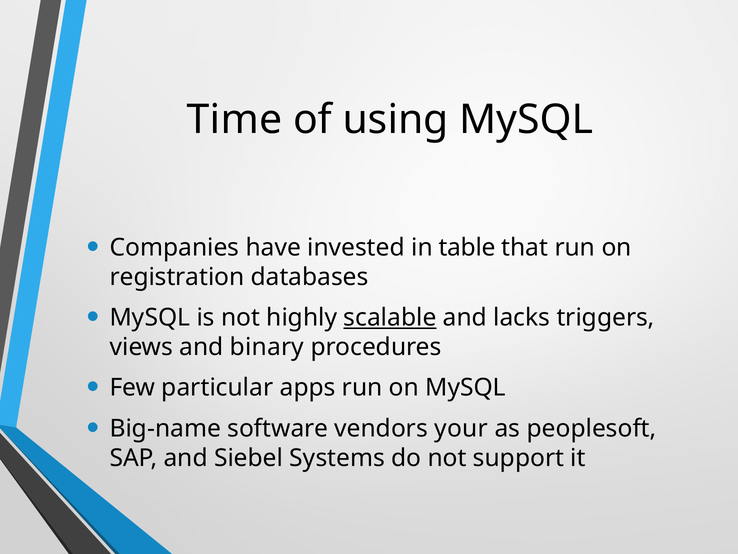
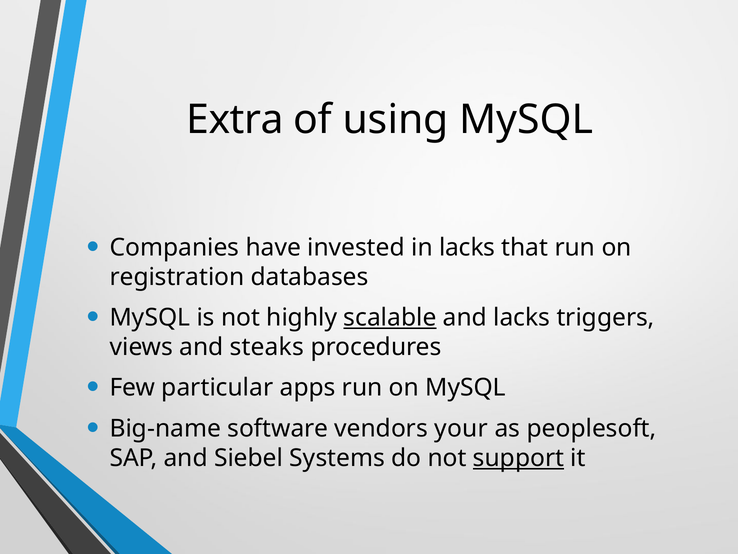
Time: Time -> Extra
in table: table -> lacks
binary: binary -> steaks
support underline: none -> present
